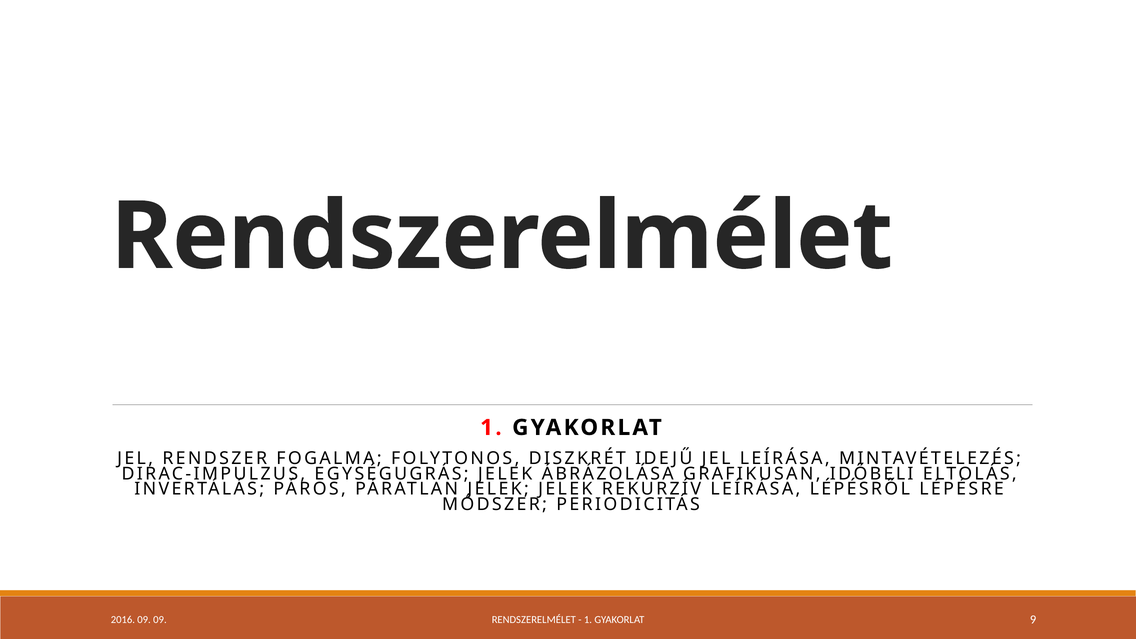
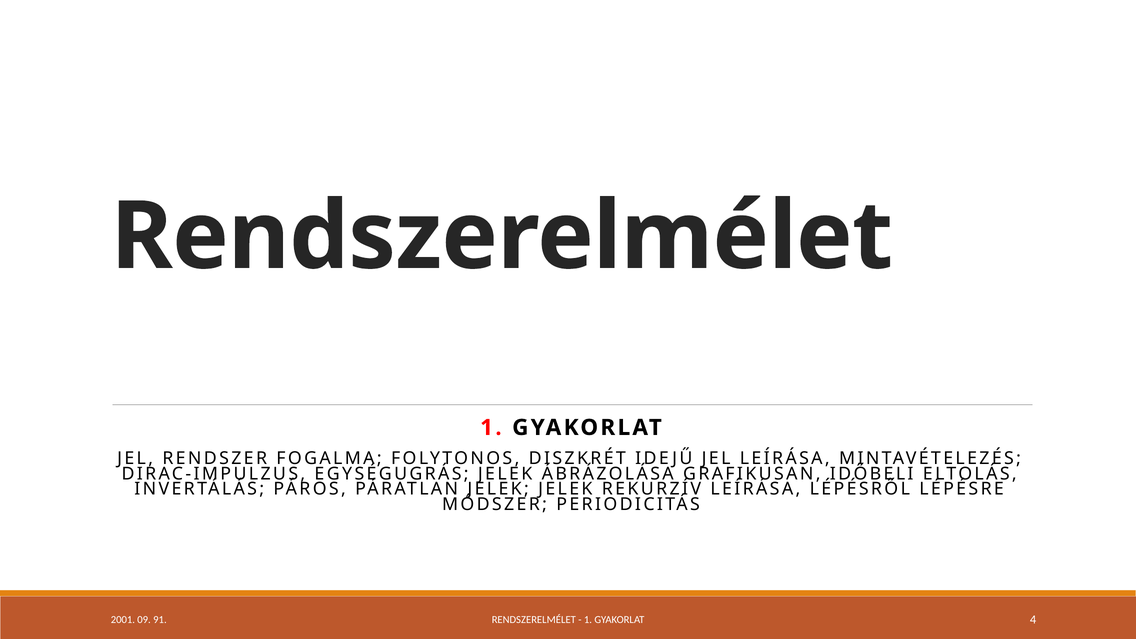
2016: 2016 -> 2001
09 09: 09 -> 91
9: 9 -> 4
